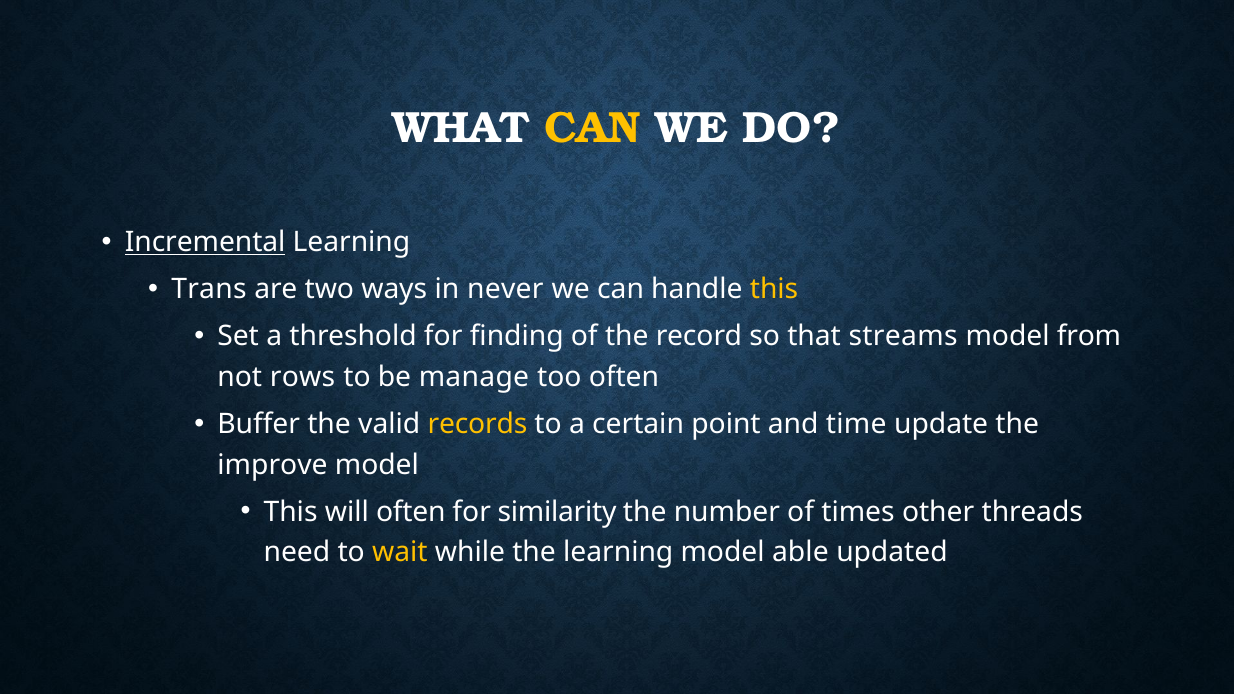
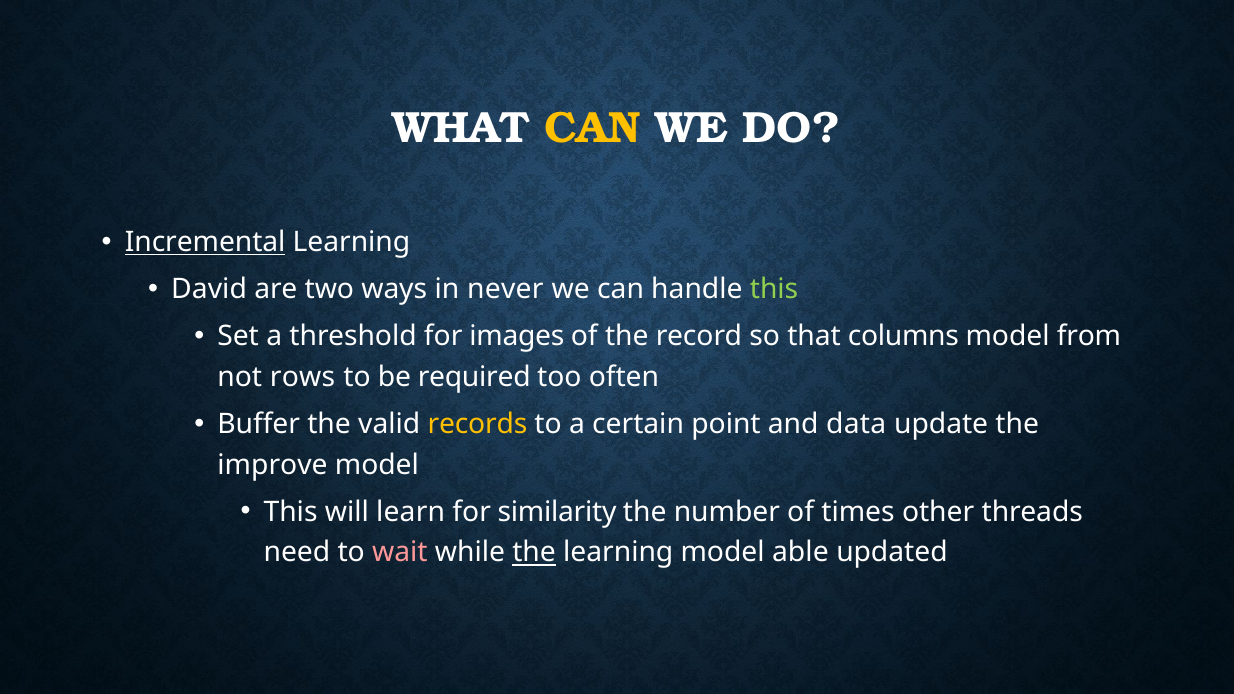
Trans: Trans -> David
this at (774, 290) colour: yellow -> light green
finding: finding -> images
streams: streams -> columns
manage: manage -> required
time: time -> data
will often: often -> learn
wait colour: yellow -> pink
the at (534, 553) underline: none -> present
